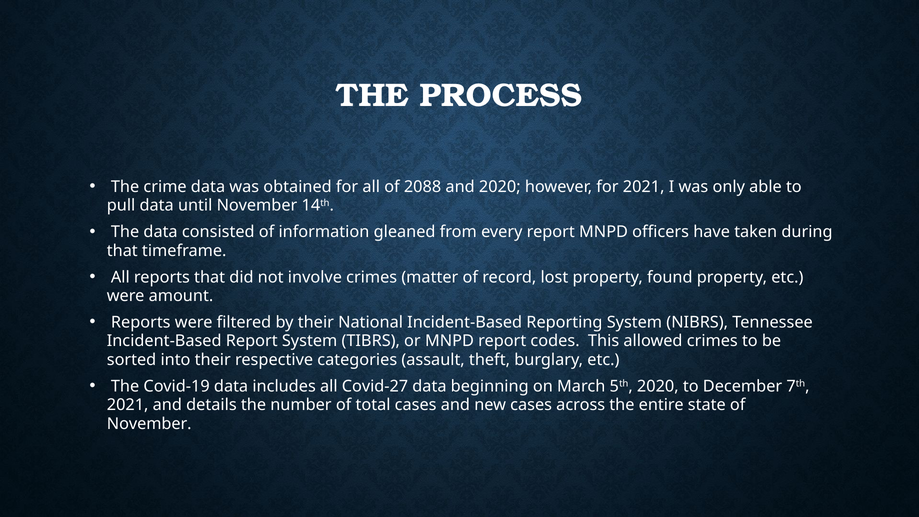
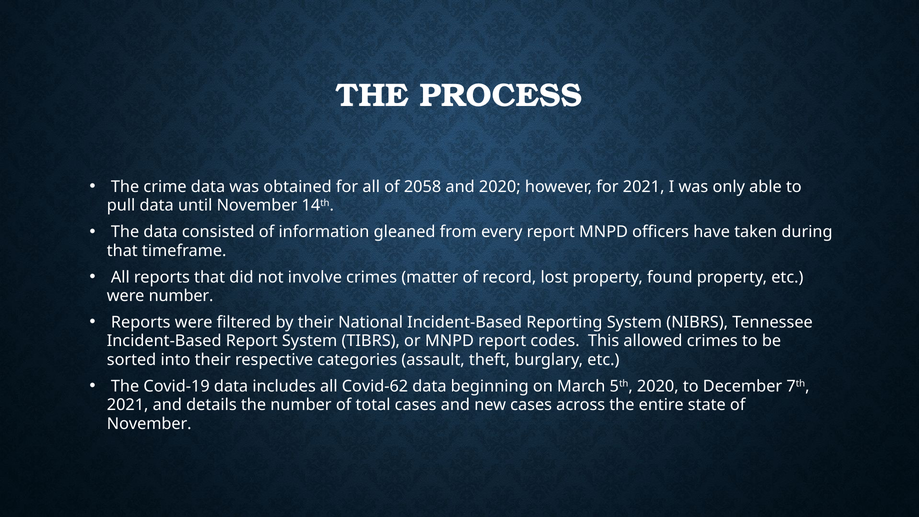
2088: 2088 -> 2058
were amount: amount -> number
Covid-27: Covid-27 -> Covid-62
